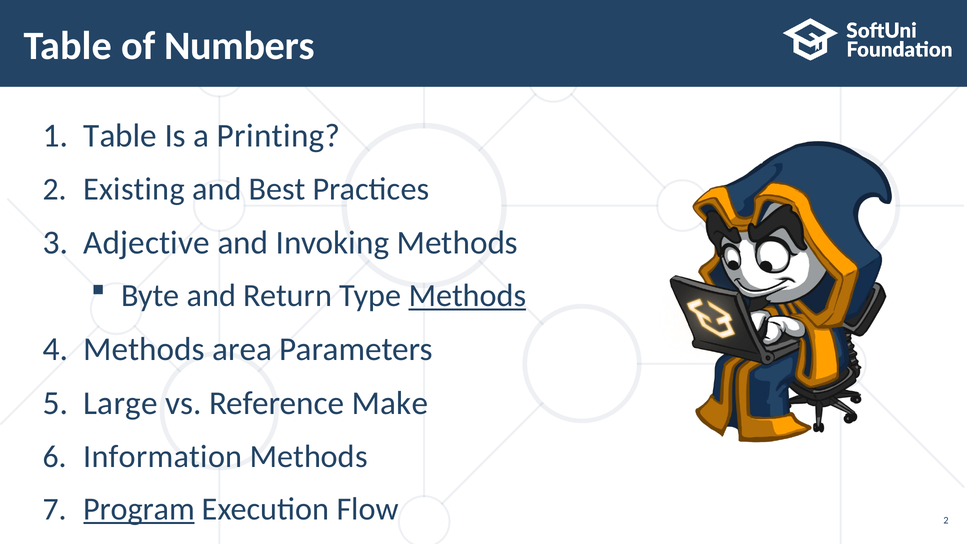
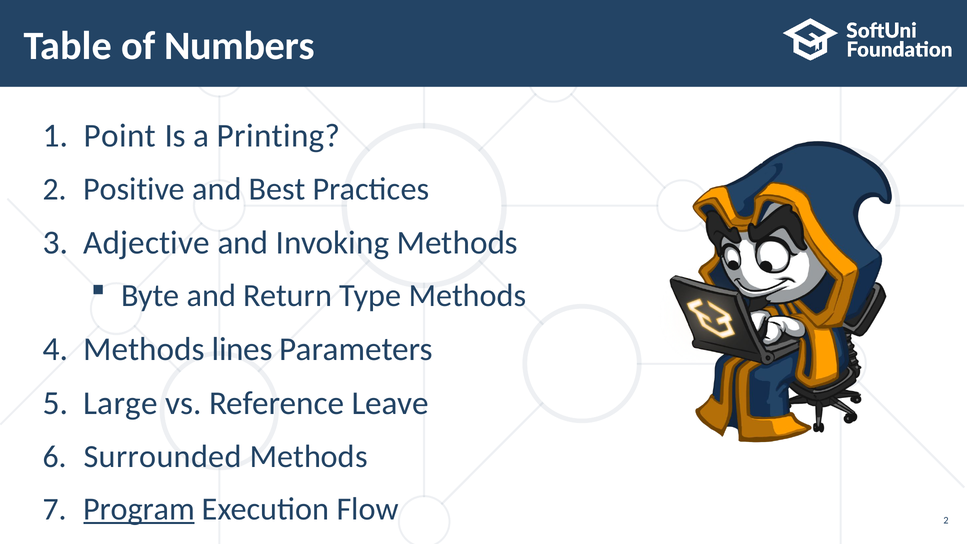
Table at (120, 136): Table -> Point
Existing: Existing -> Positive
Methods at (467, 296) underline: present -> none
area: area -> lines
Make: Make -> Leave
Information: Information -> Surrounded
